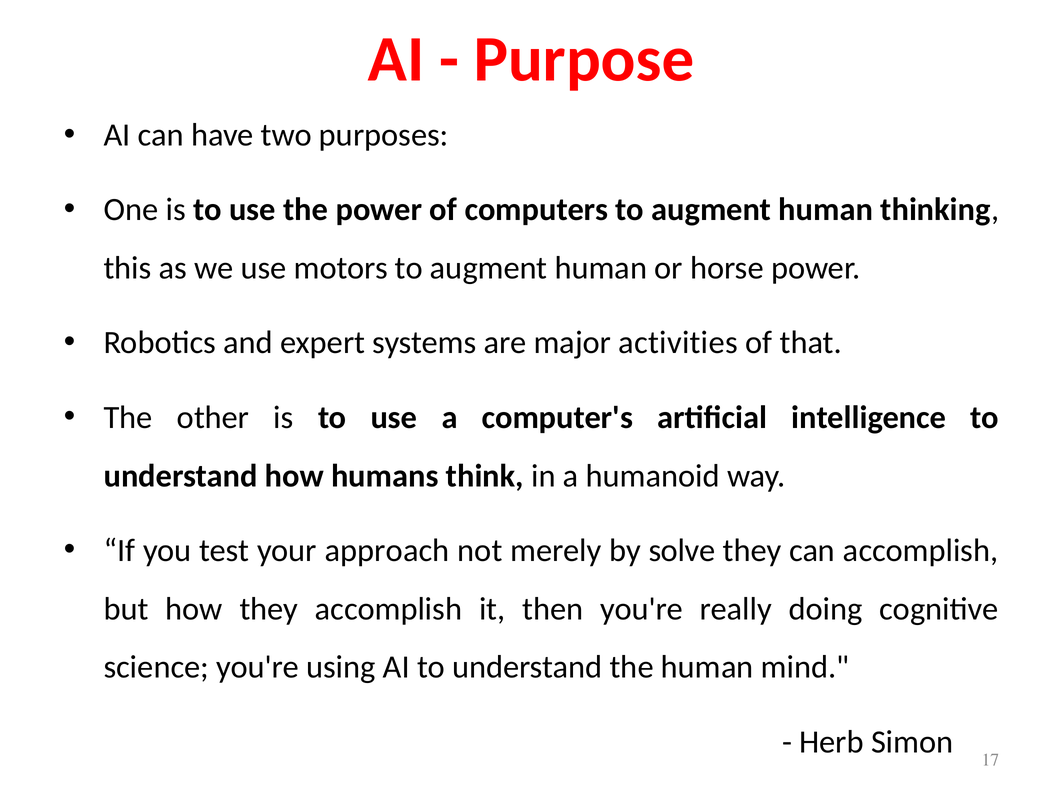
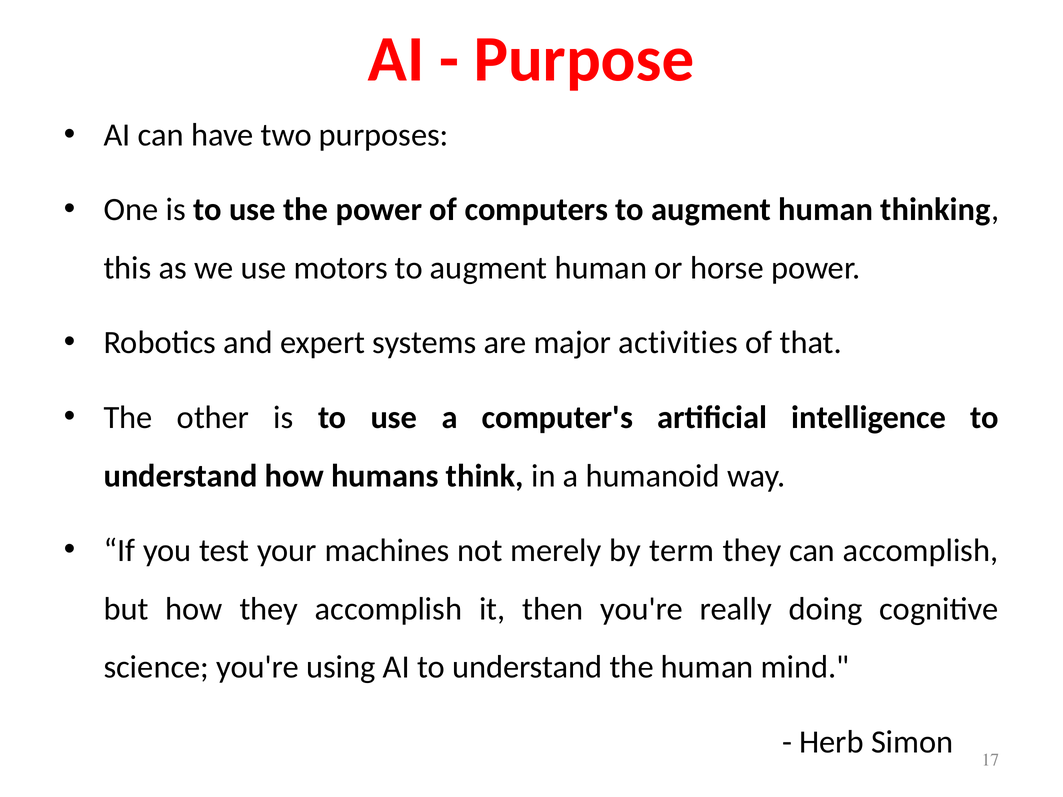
approach: approach -> machines
solve: solve -> term
